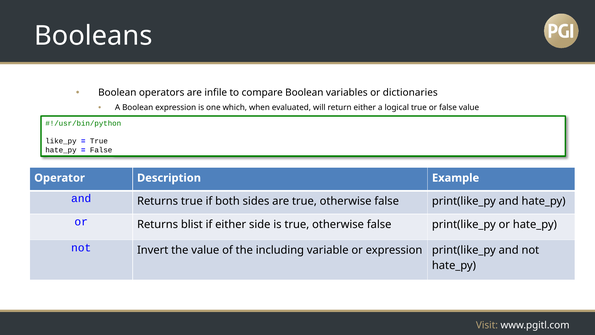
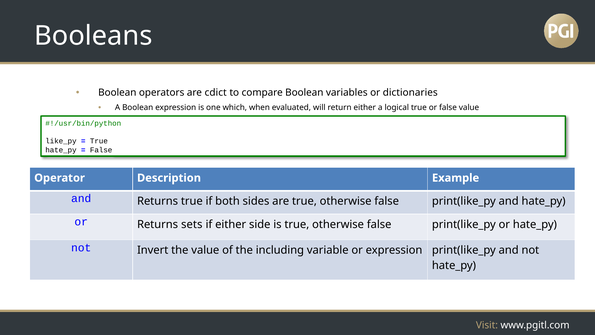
infile: infile -> cdict
blist: blist -> sets
